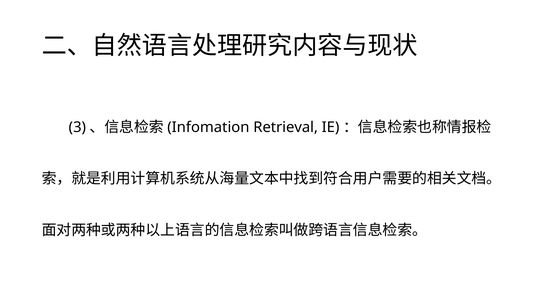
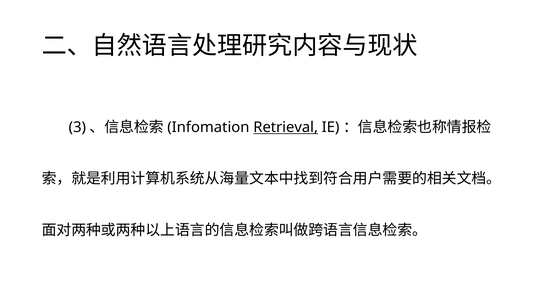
Retrieval underline: none -> present
